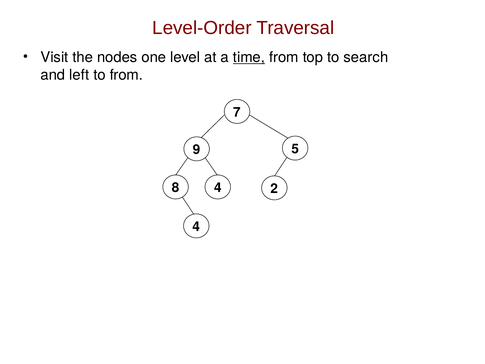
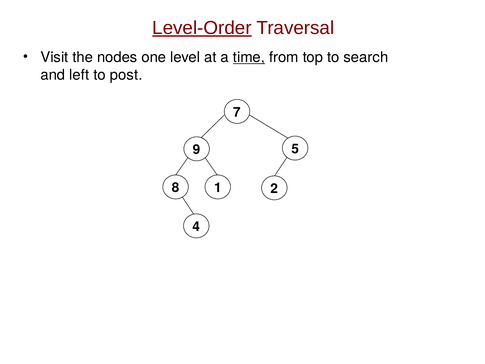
Level-Order underline: none -> present
to from: from -> post
8 4: 4 -> 1
